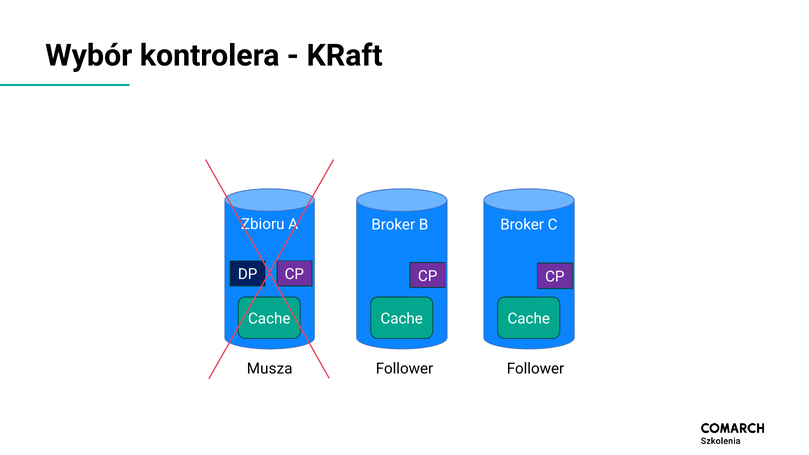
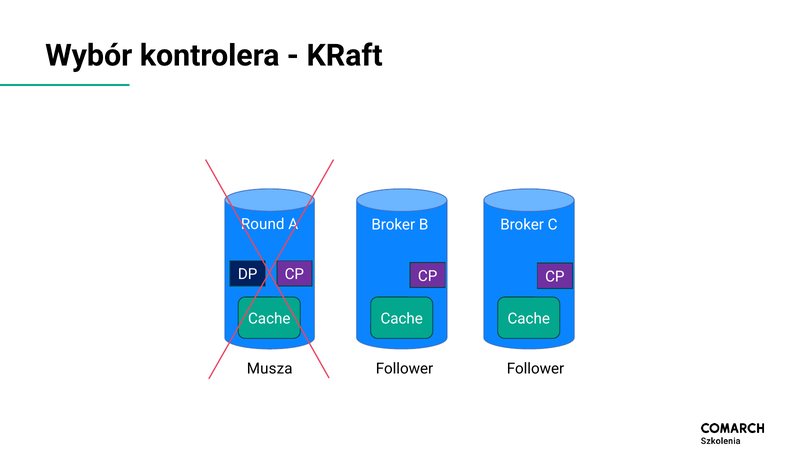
Zbioru: Zbioru -> Round
